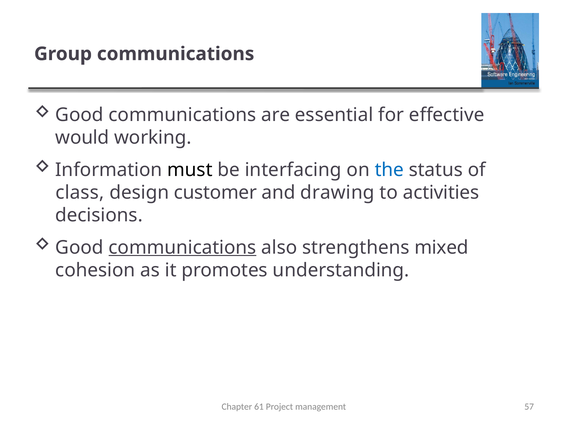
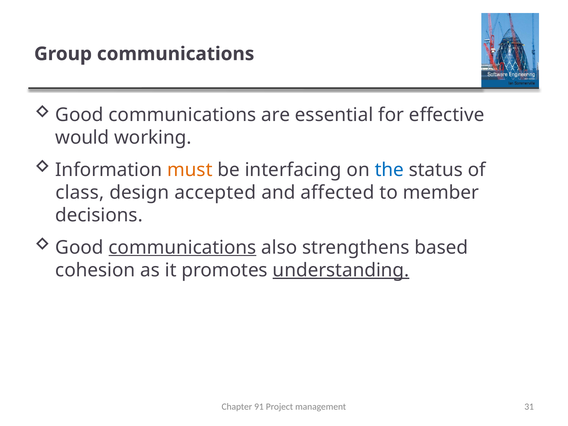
must colour: black -> orange
customer: customer -> accepted
drawing: drawing -> affected
activities: activities -> member
mixed: mixed -> based
understanding underline: none -> present
61: 61 -> 91
57: 57 -> 31
